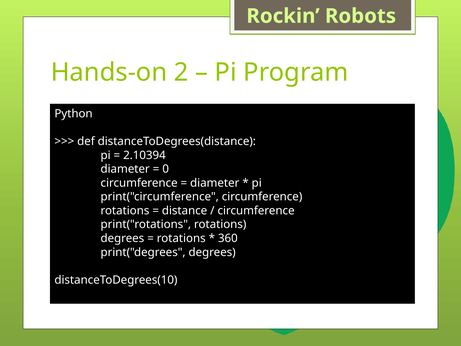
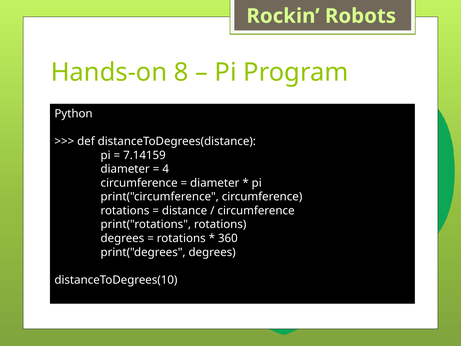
2: 2 -> 8
2.10394: 2.10394 -> 7.14159
0: 0 -> 4
